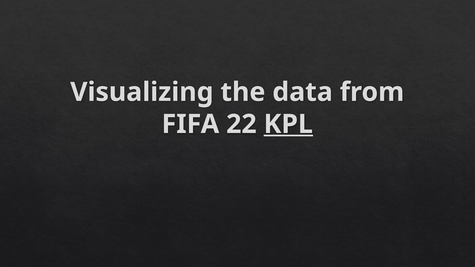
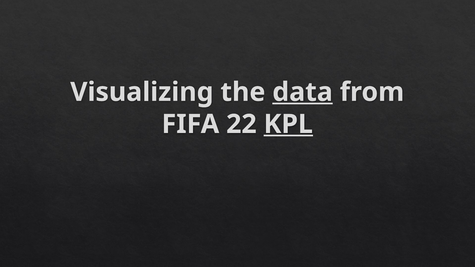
data underline: none -> present
